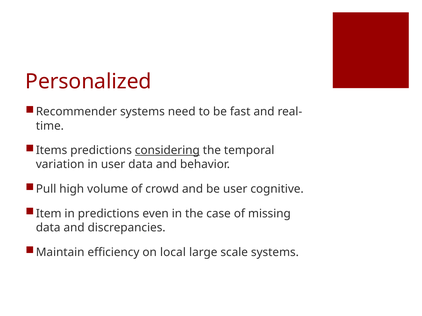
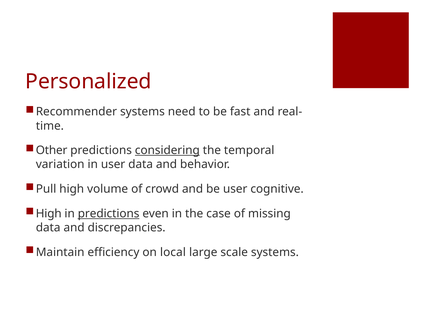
Items: Items -> Other
Item at (49, 214): Item -> High
predictions at (109, 214) underline: none -> present
